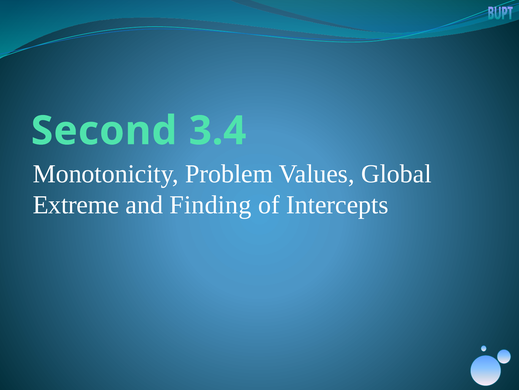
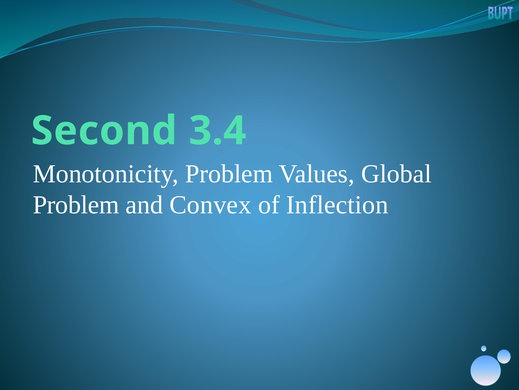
Extreme at (76, 205): Extreme -> Problem
Finding: Finding -> Convex
Intercepts: Intercepts -> Inflection
